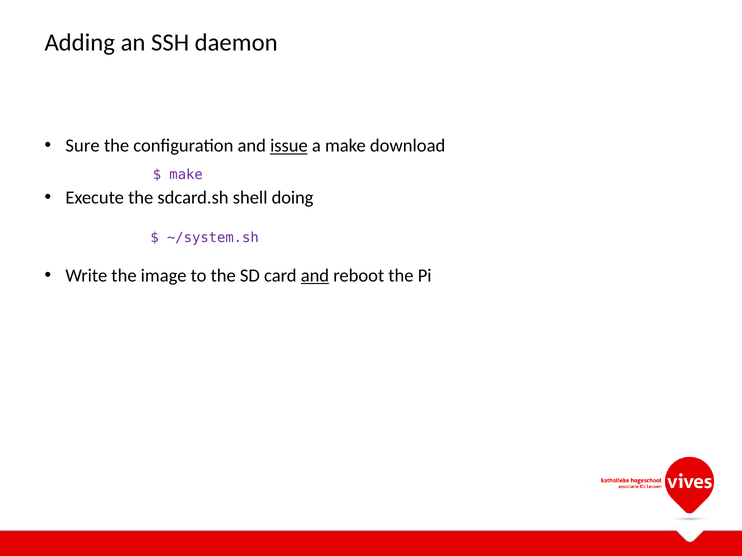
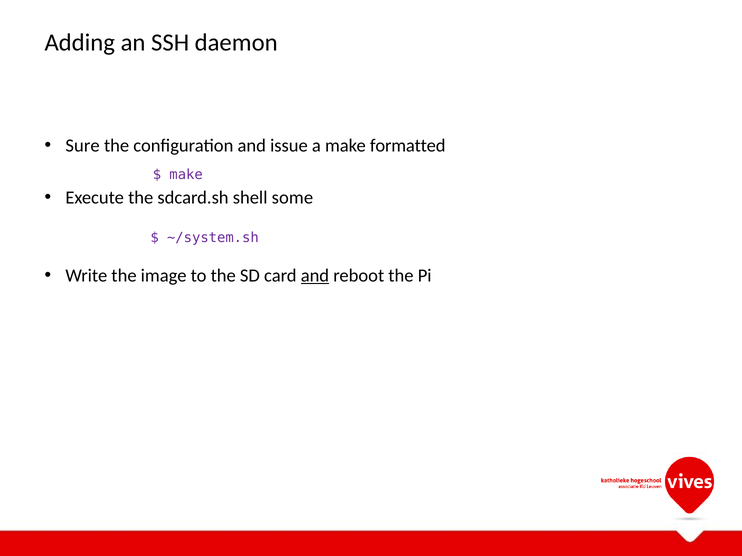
issue underline: present -> none
download: download -> formatted
doing: doing -> some
